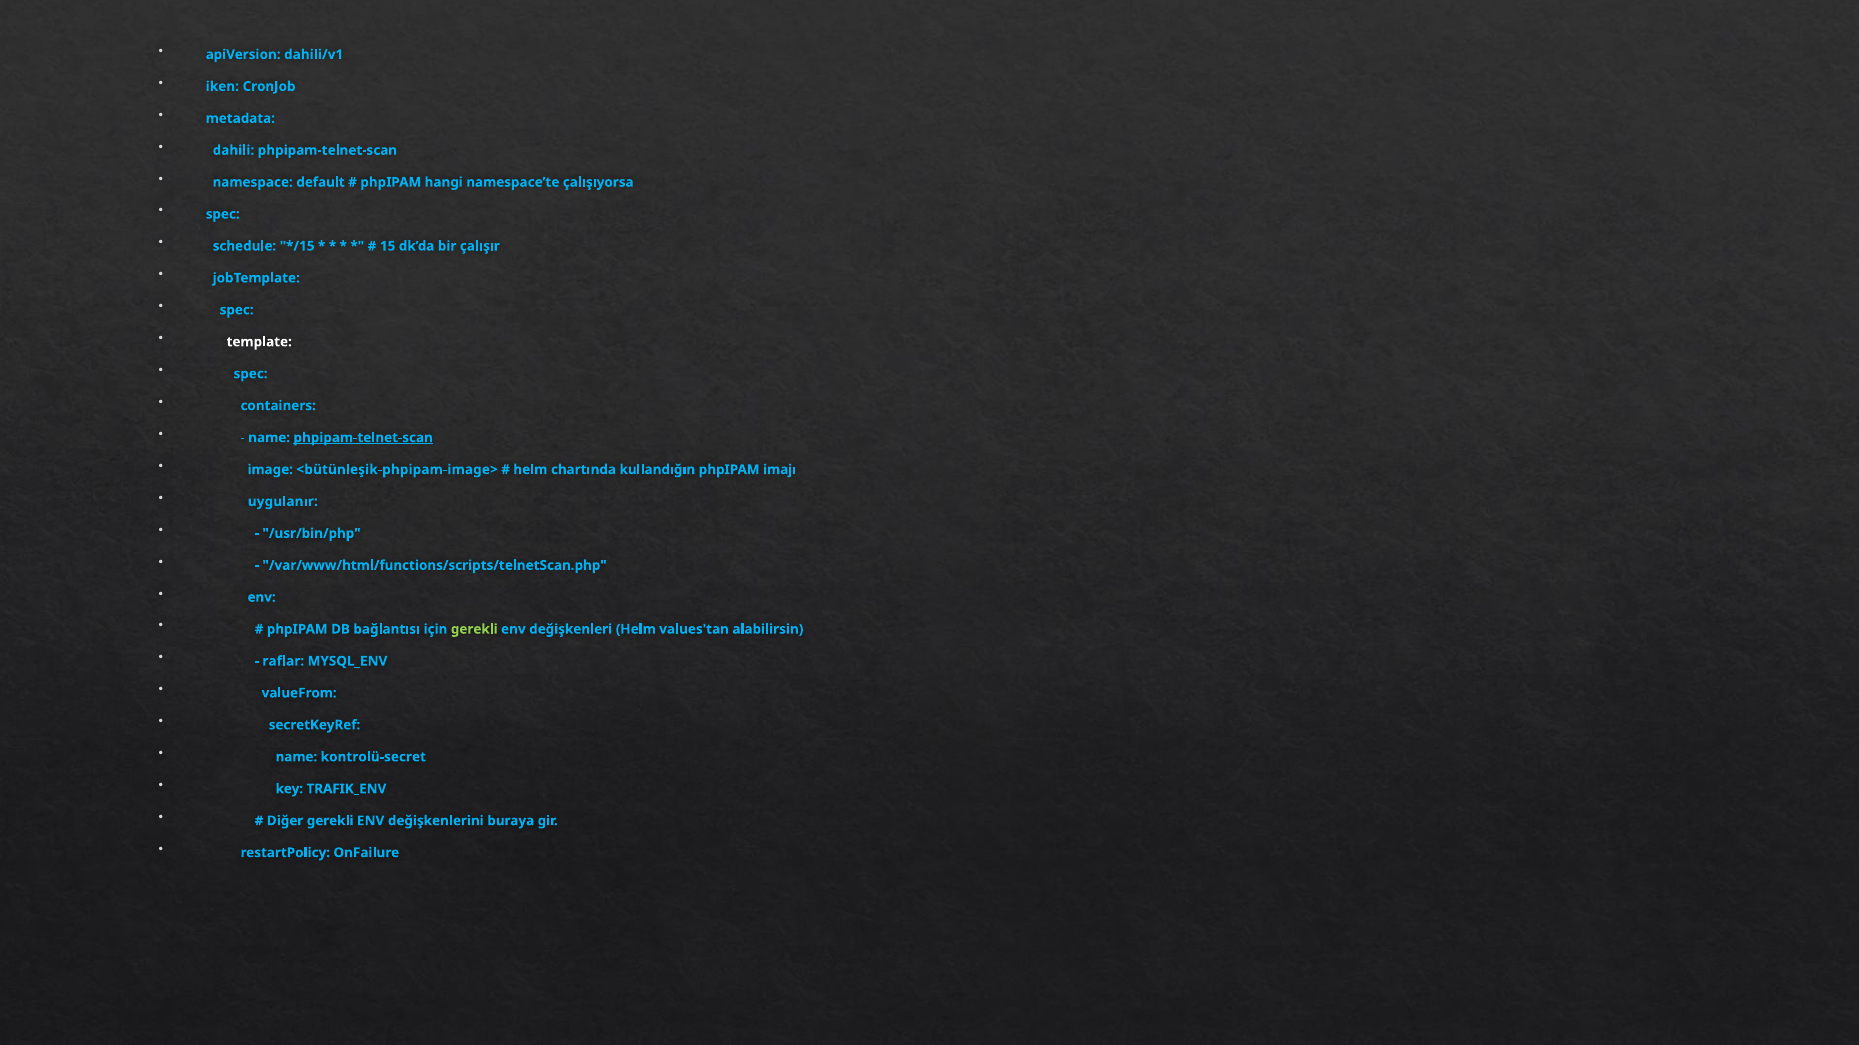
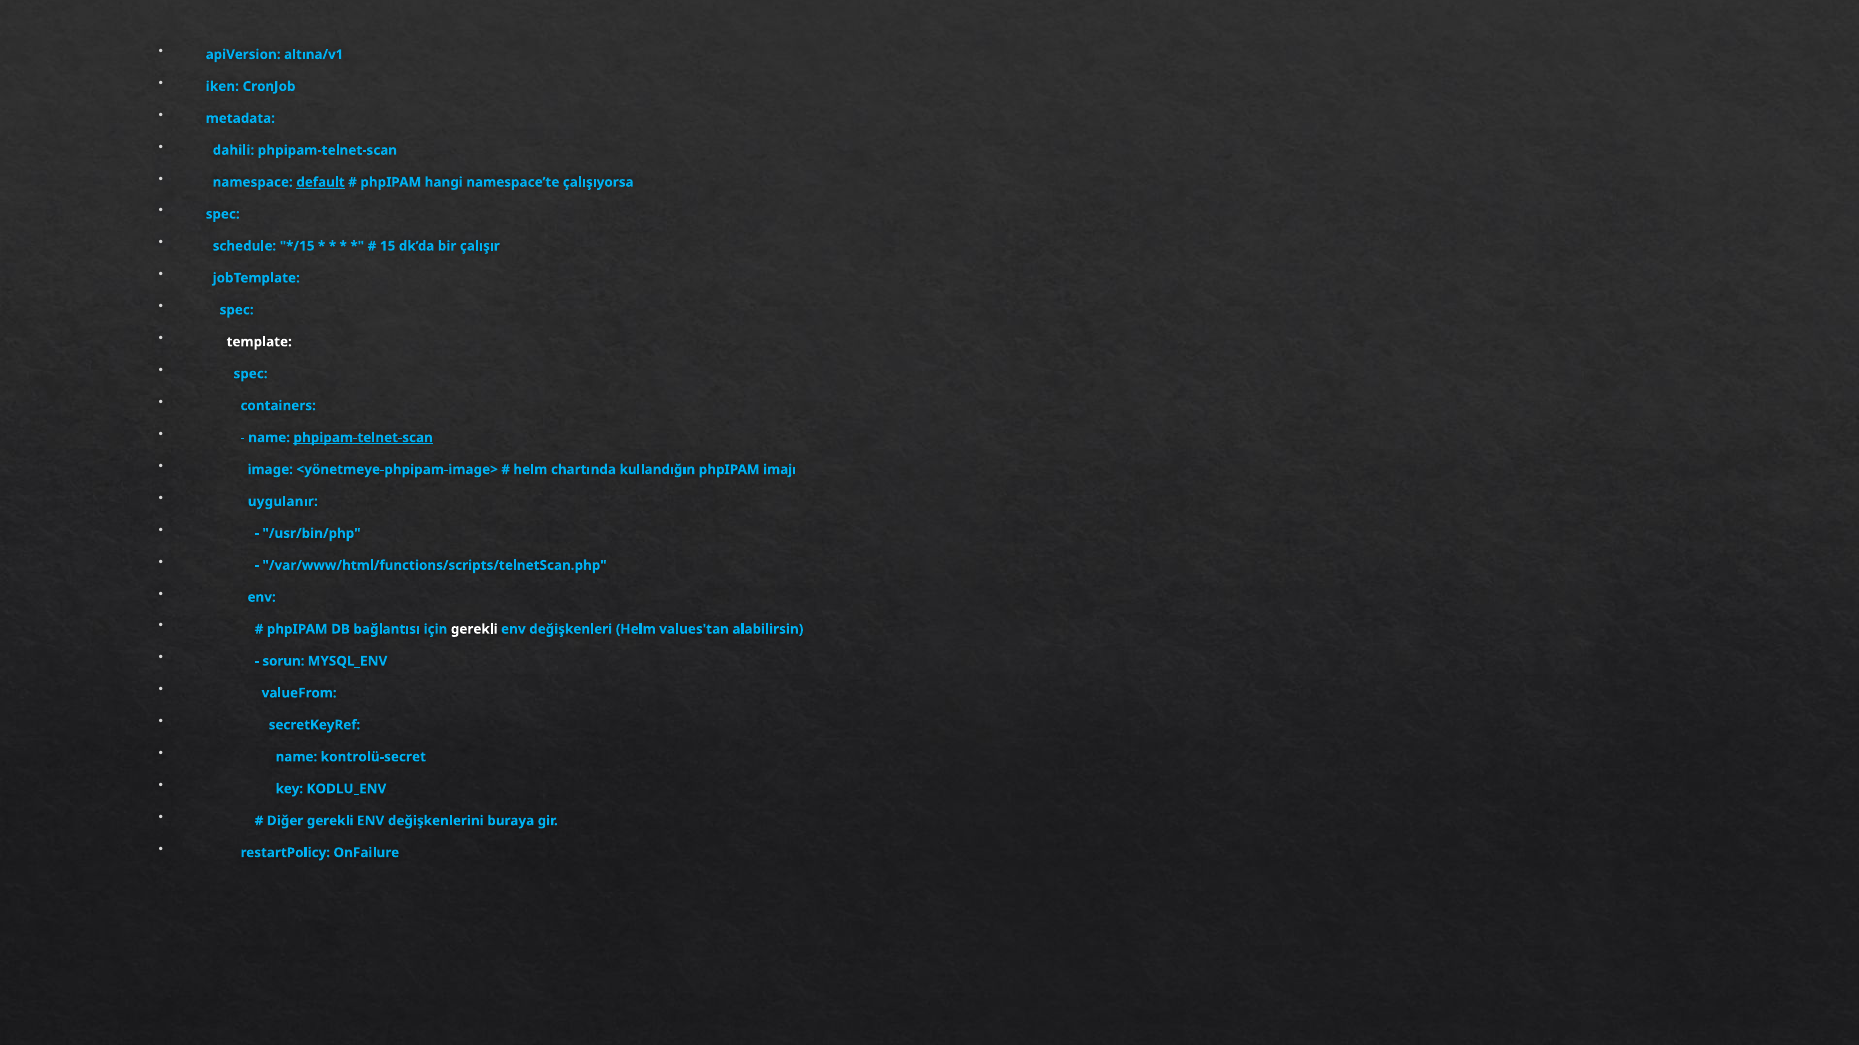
dahili/v1: dahili/v1 -> altına/v1
default underline: none -> present
<bütünleşik-phpipam-image>: <bütünleşik-phpipam-image> -> <yönetmeye-phpipam-image>
gerekli at (474, 630) colour: light green -> white
raflar: raflar -> sorun
TRAFIK_ENV: TRAFIK_ENV -> KODLU_ENV
